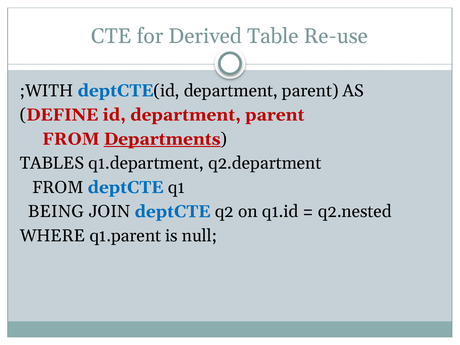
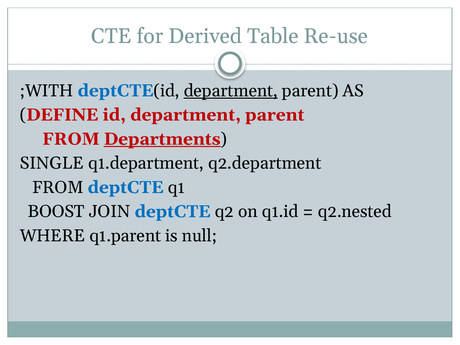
department at (231, 91) underline: none -> present
TABLES: TABLES -> SINGLE
BEING: BEING -> BOOST
